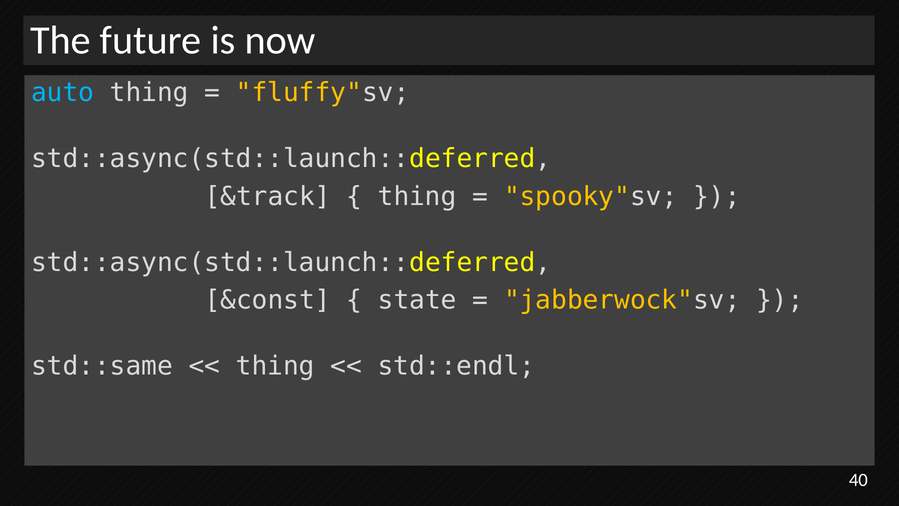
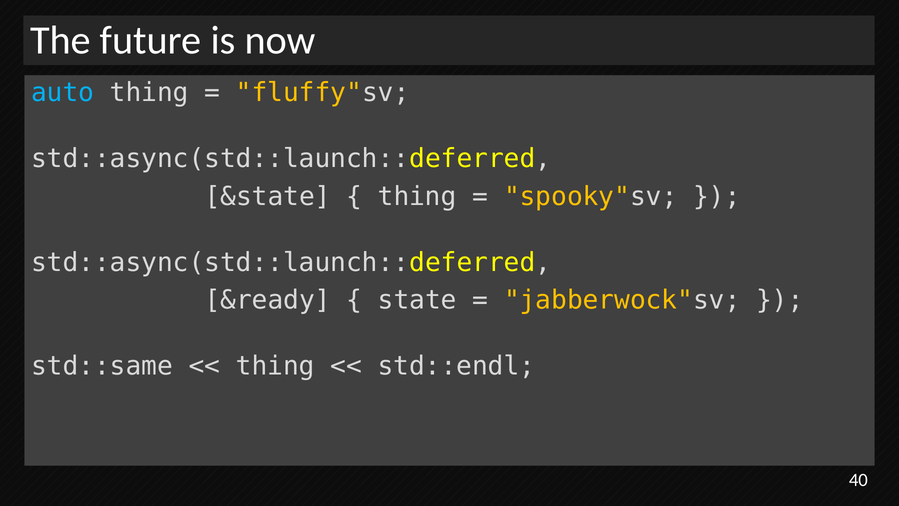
&track: &track -> &state
&const: &const -> &ready
